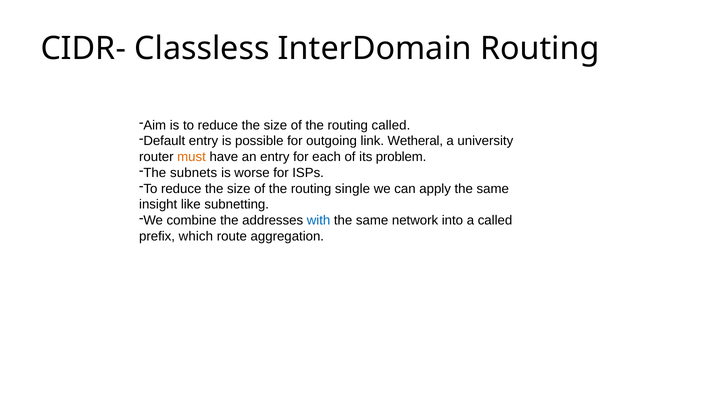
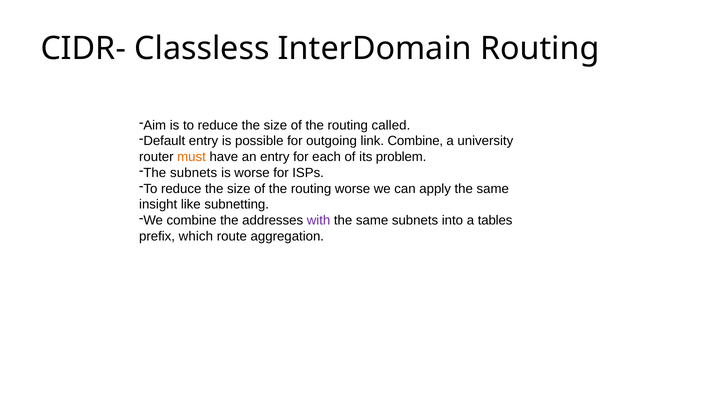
link Wetheral: Wetheral -> Combine
routing single: single -> worse
with colour: blue -> purple
same network: network -> subnets
a called: called -> tables
